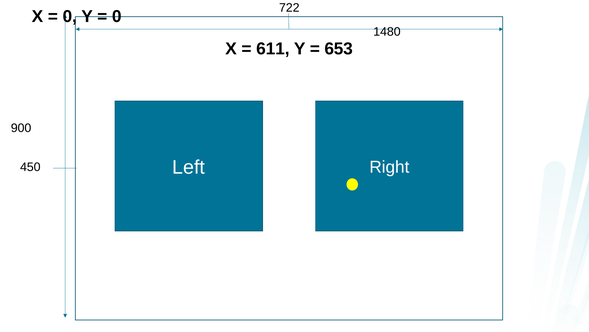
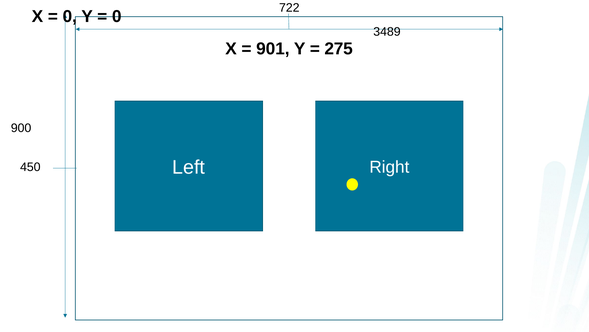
1480: 1480 -> 3489
611: 611 -> 901
653: 653 -> 275
